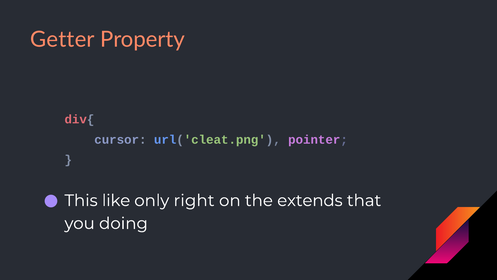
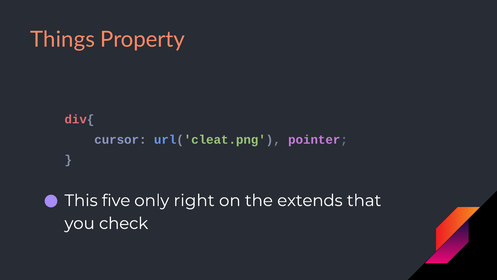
Getter: Getter -> Things
like: like -> five
doing: doing -> check
